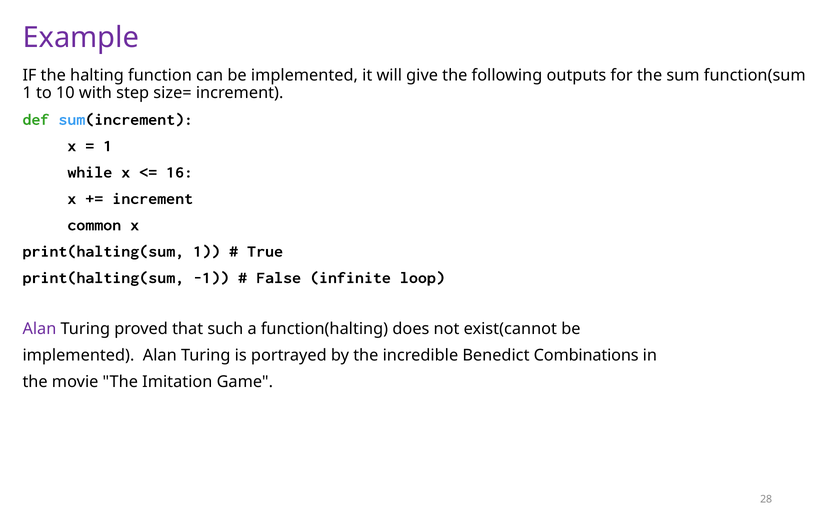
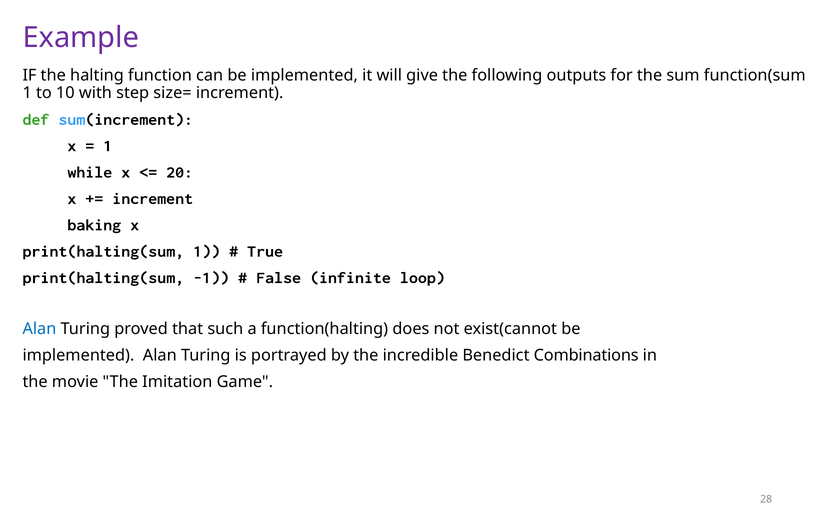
16: 16 -> 20
common: common -> baking
Alan at (39, 329) colour: purple -> blue
